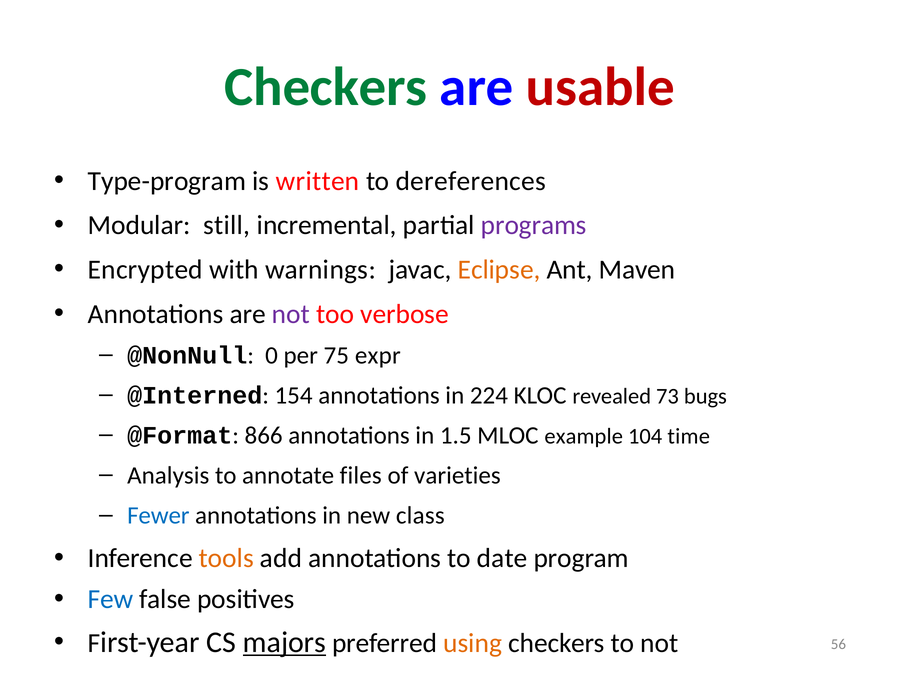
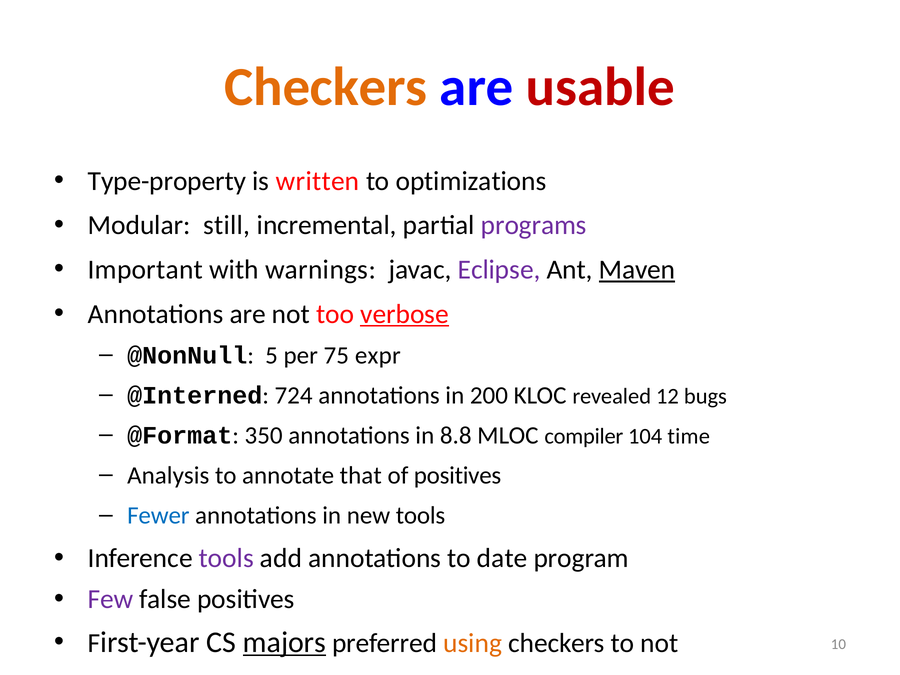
Checkers at (326, 87) colour: green -> orange
Type-program: Type-program -> Type-property
dereferences: dereferences -> optimizations
Encrypted: Encrypted -> Important
Eclipse colour: orange -> purple
Maven underline: none -> present
not at (291, 314) colour: purple -> black
verbose underline: none -> present
0: 0 -> 5
154: 154 -> 724
224: 224 -> 200
73: 73 -> 12
866: 866 -> 350
1.5: 1.5 -> 8.8
example: example -> compiler
files: files -> that
of varieties: varieties -> positives
new class: class -> tools
tools at (226, 558) colour: orange -> purple
Few colour: blue -> purple
56: 56 -> 10
